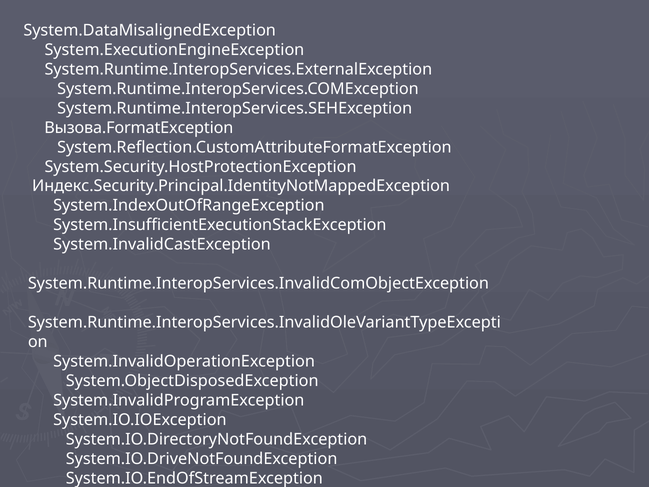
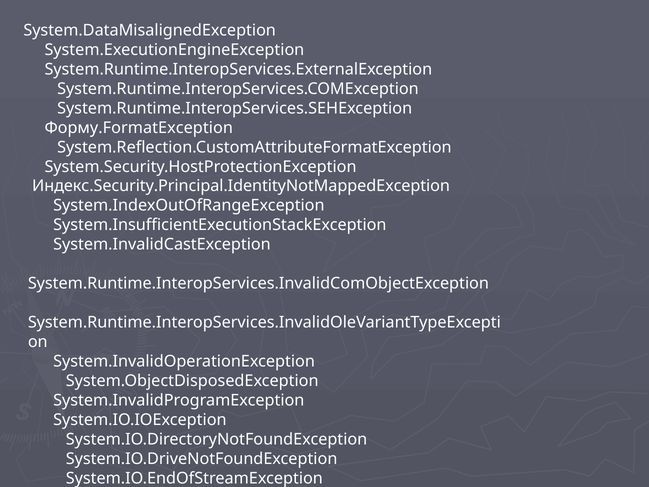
Вызова.FormatException: Вызова.FormatException -> Форму.FormatException
